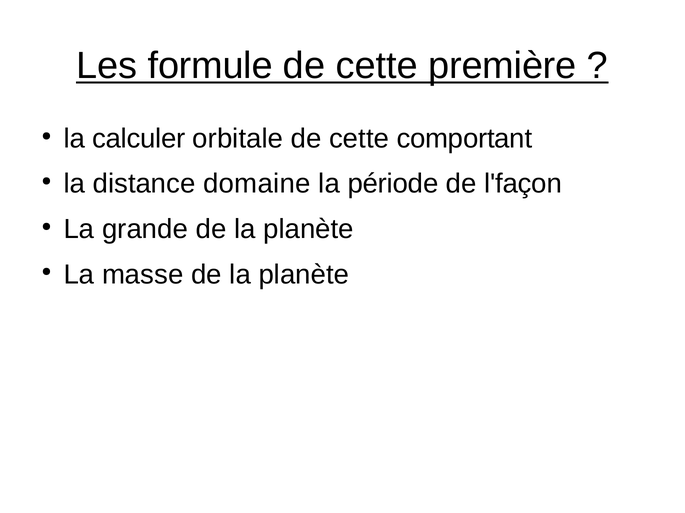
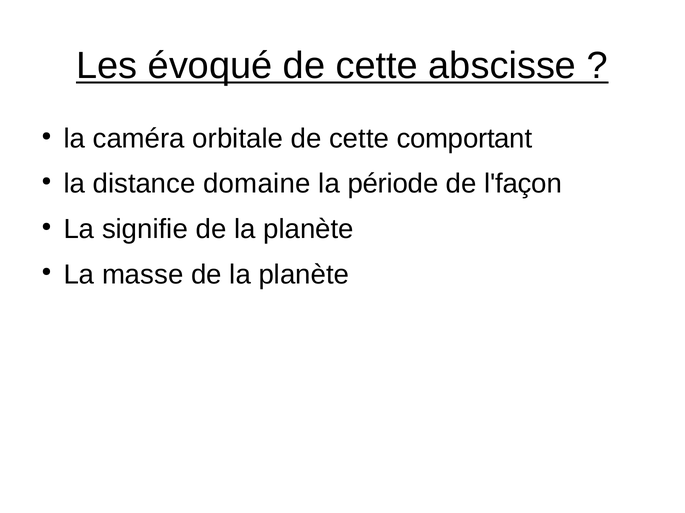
formule: formule -> évoqué
première: première -> abscisse
calculer: calculer -> caméra
grande: grande -> signifie
